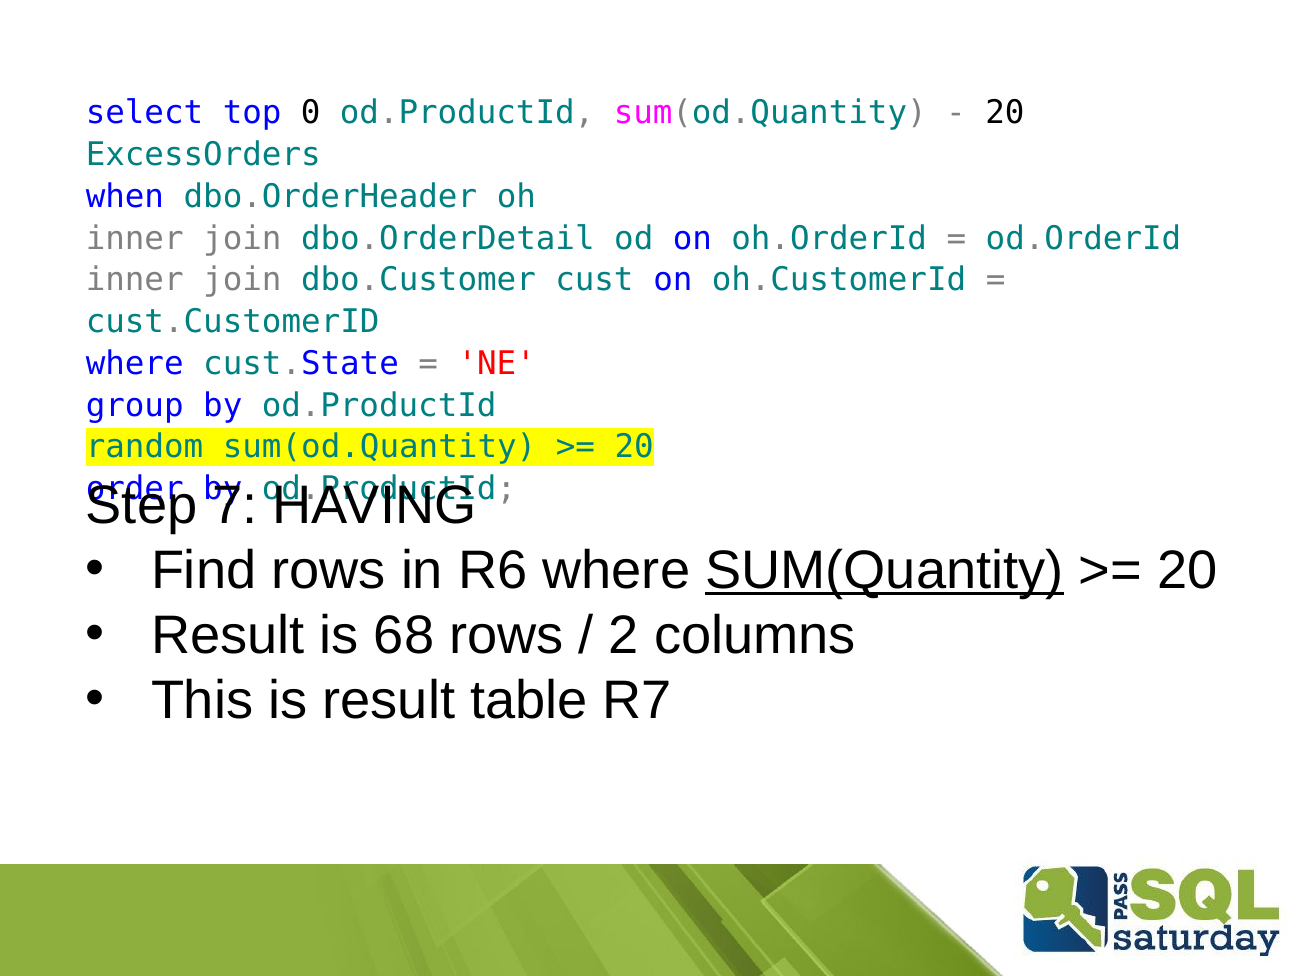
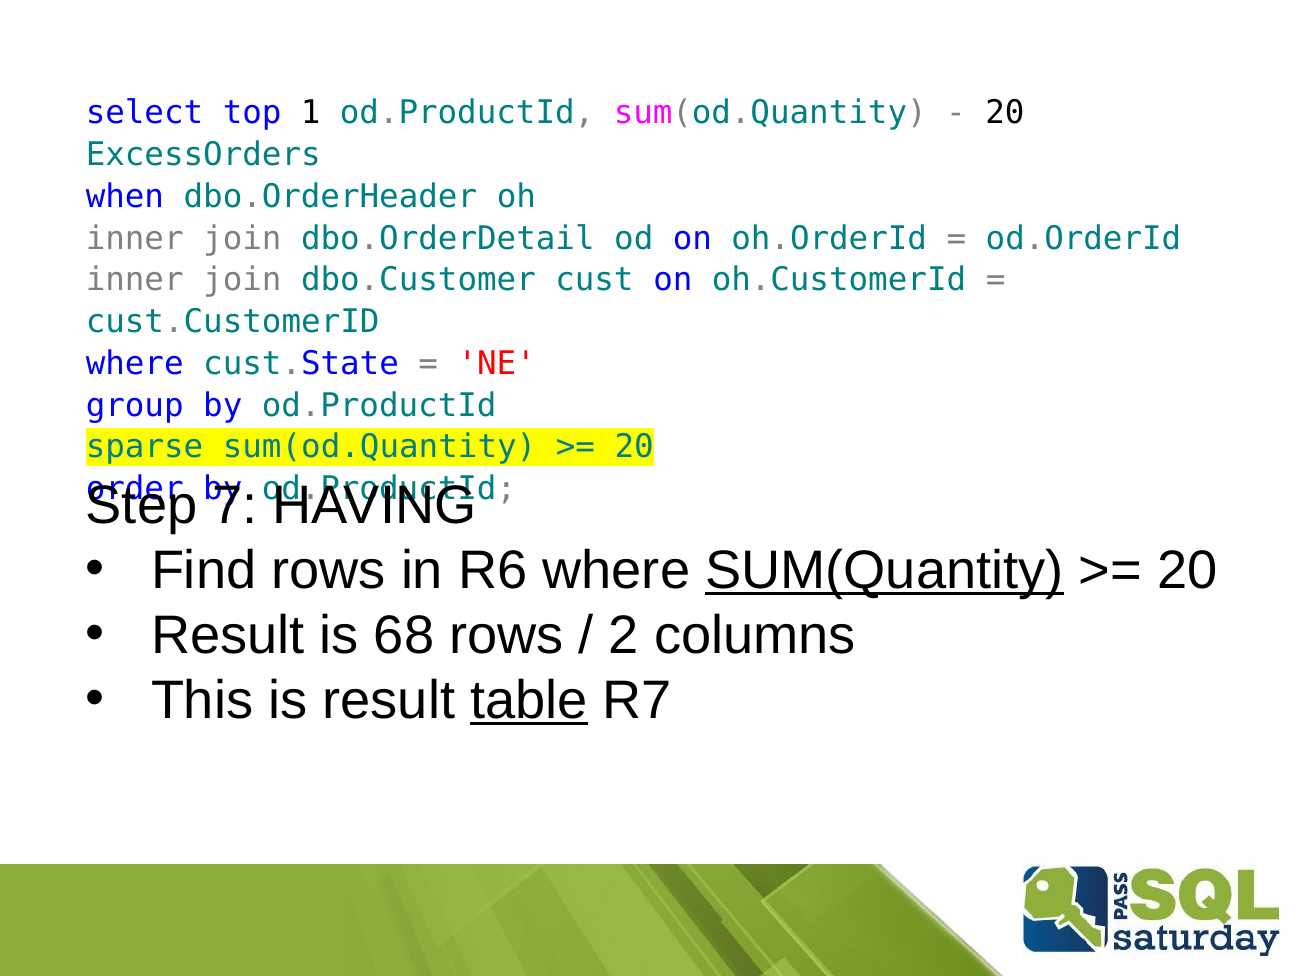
0: 0 -> 1
random: random -> sparse
table underline: none -> present
